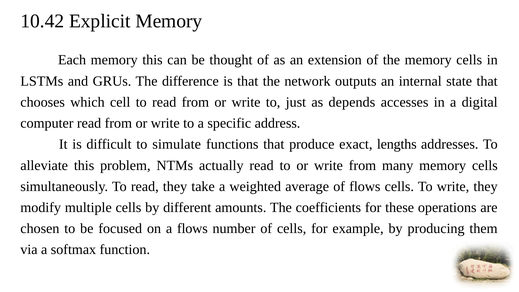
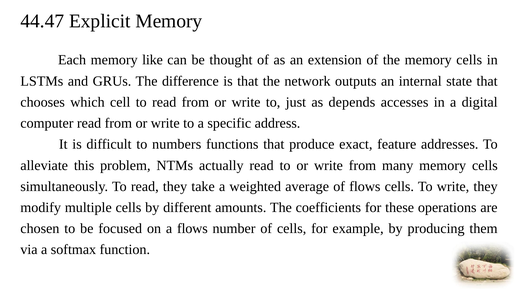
10.42: 10.42 -> 44.47
memory this: this -> like
simulate: simulate -> numbers
lengths: lengths -> feature
